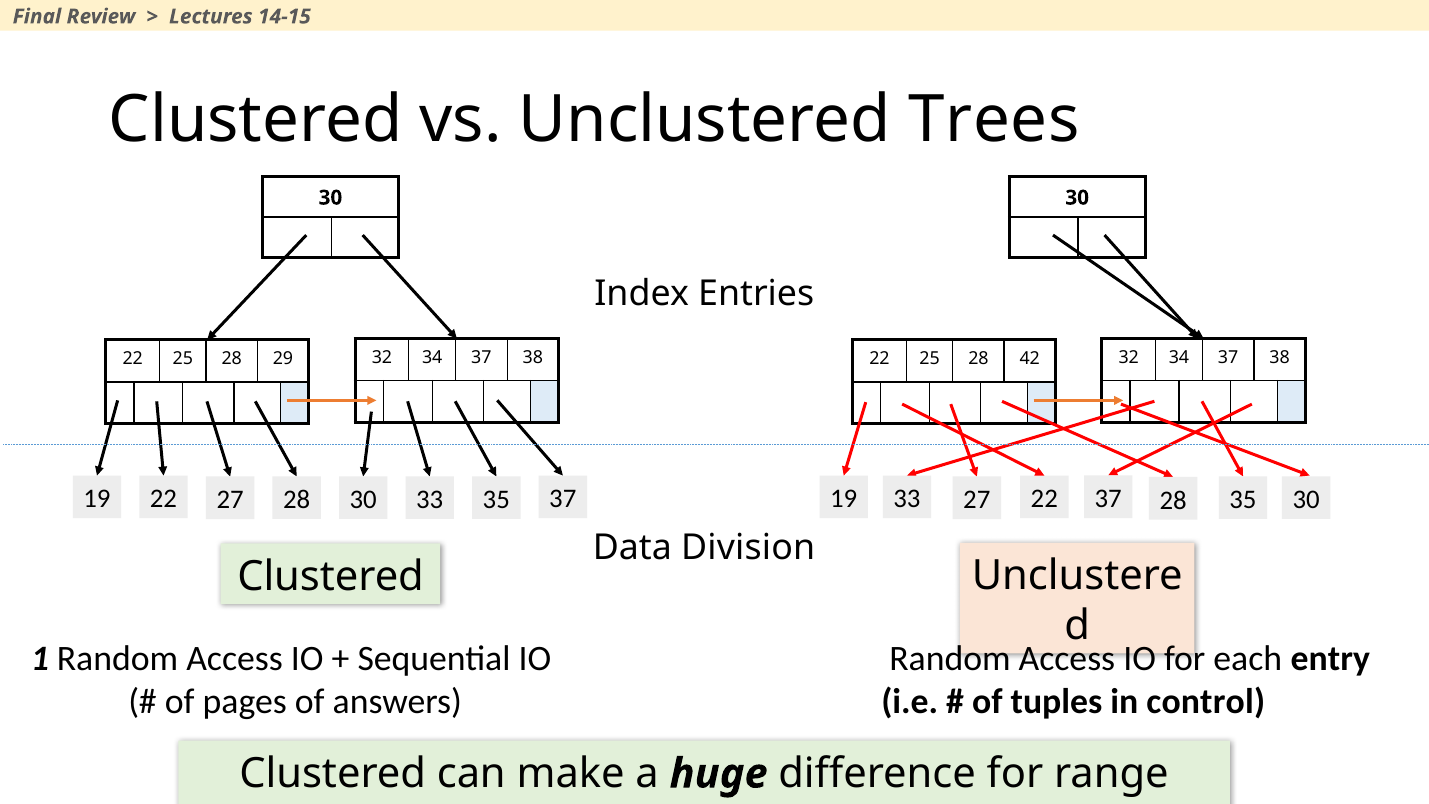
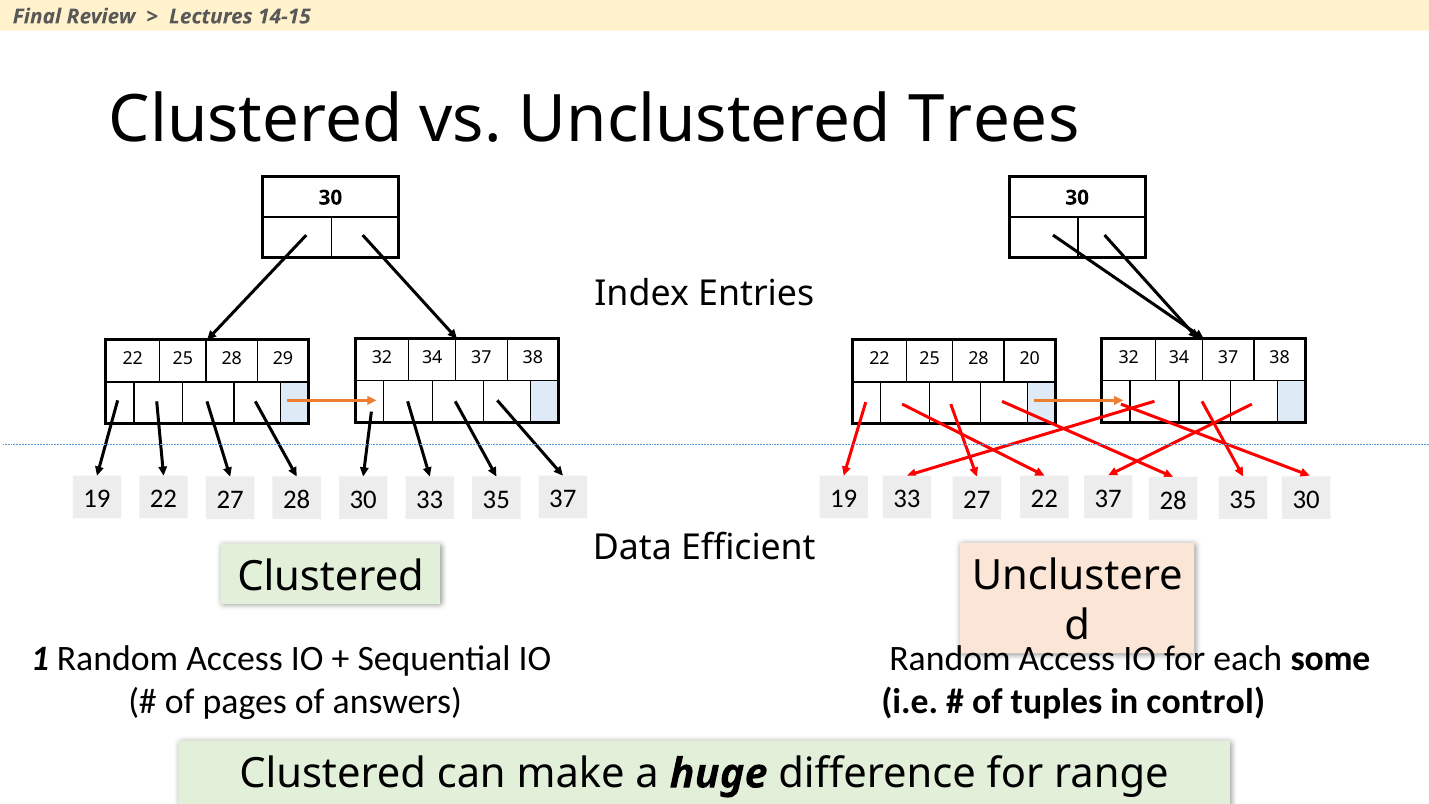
42: 42 -> 20
Division: Division -> Efficient
entry: entry -> some
